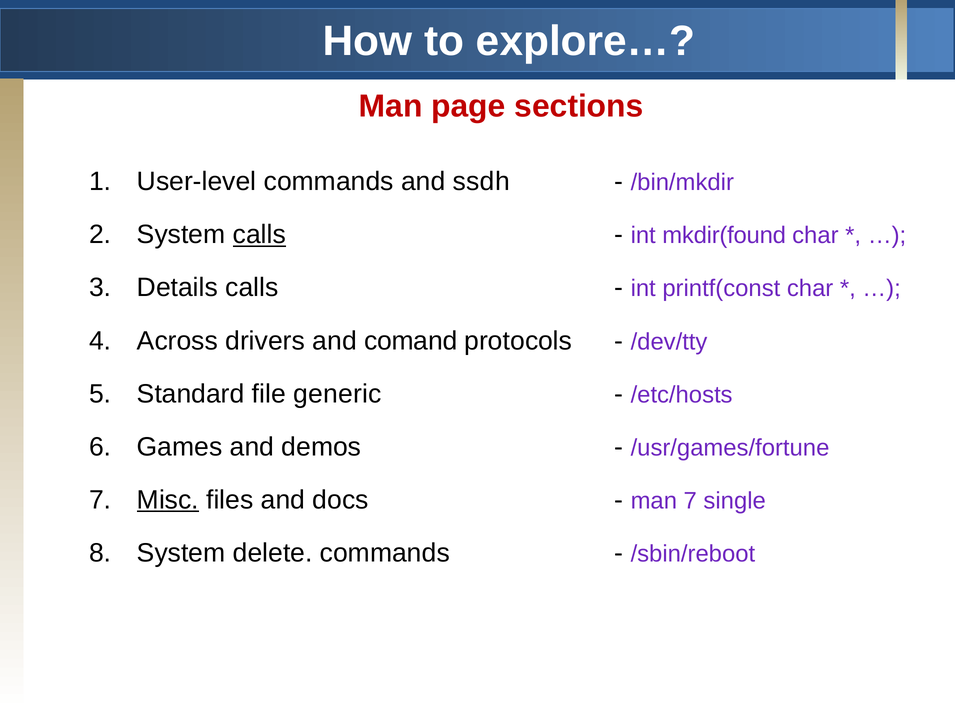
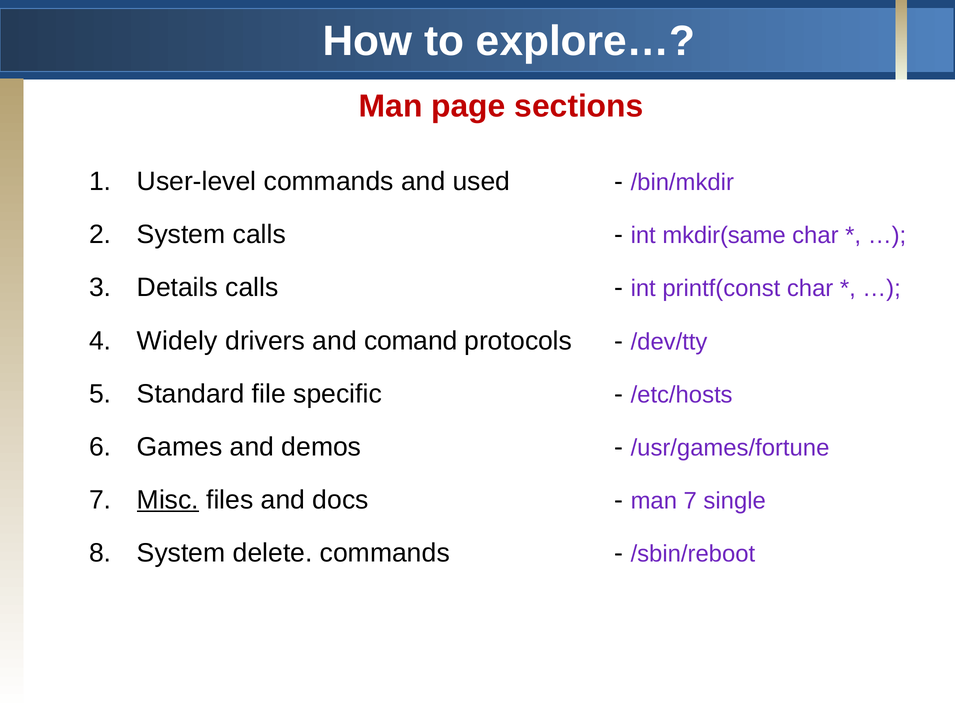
ssdh: ssdh -> used
calls at (259, 235) underline: present -> none
mkdir(found: mkdir(found -> mkdir(same
Across: Across -> Widely
generic: generic -> specific
